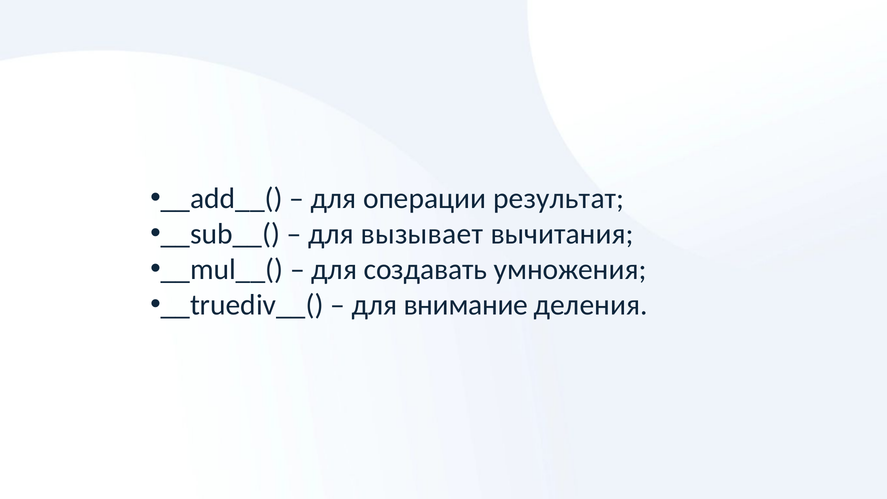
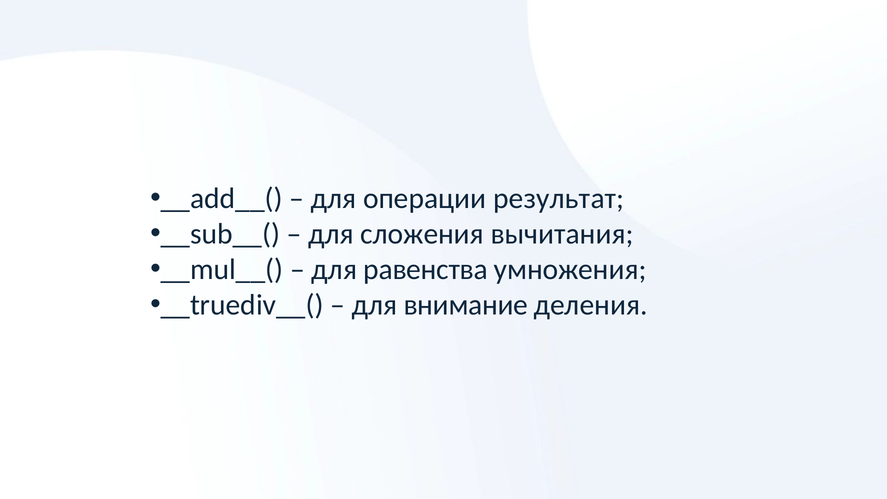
вызывает: вызывает -> сложения
создавать: создавать -> равенства
